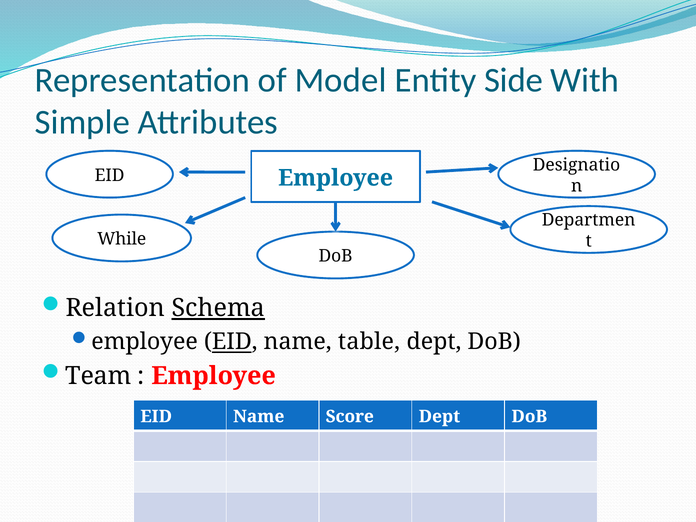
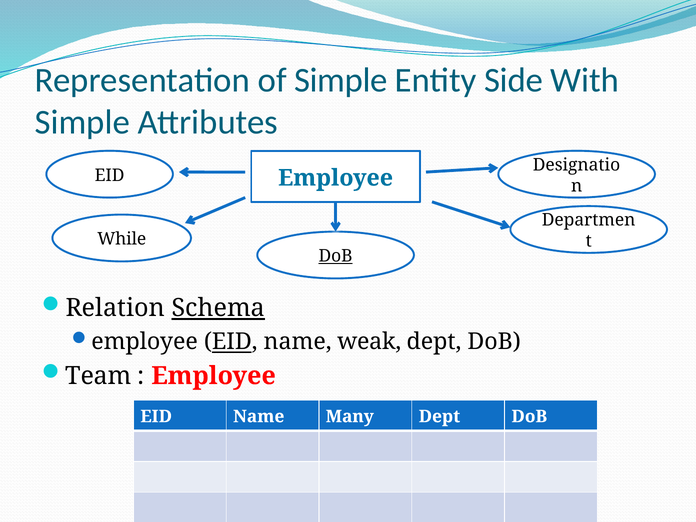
of Model: Model -> Simple
DoB at (336, 256) underline: none -> present
table: table -> weak
Score: Score -> Many
